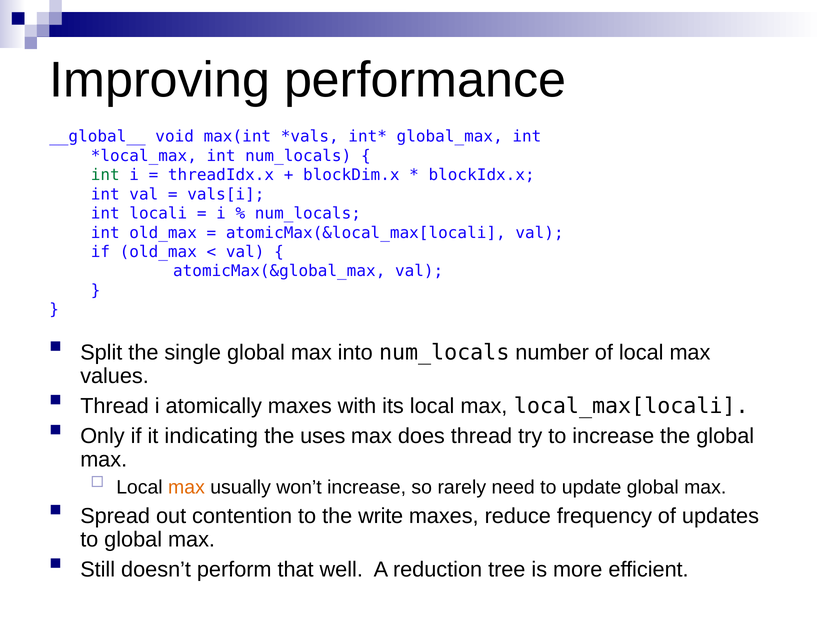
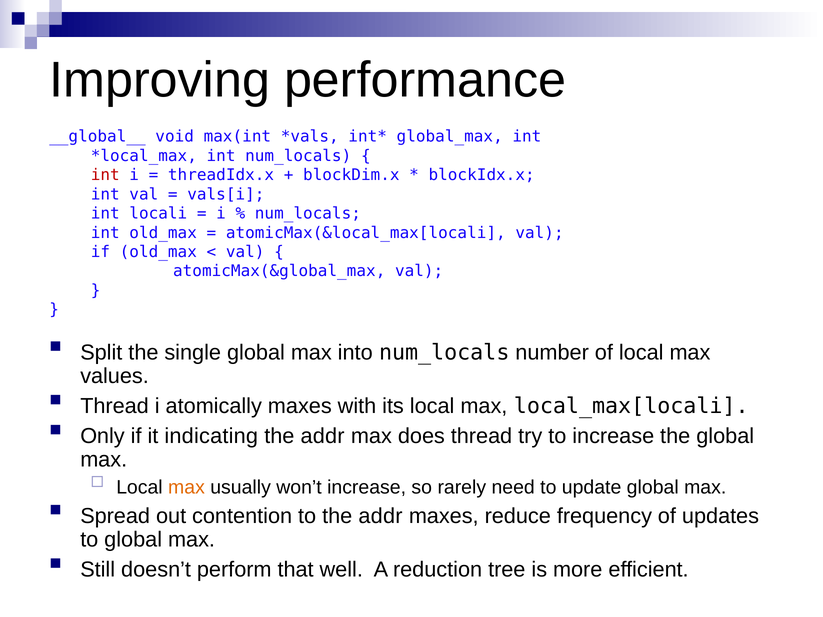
int at (105, 175) colour: green -> red
uses at (323, 436): uses -> addr
to the write: write -> addr
